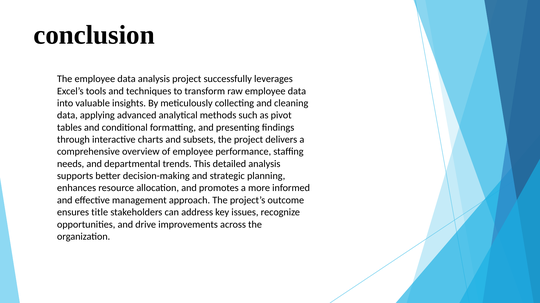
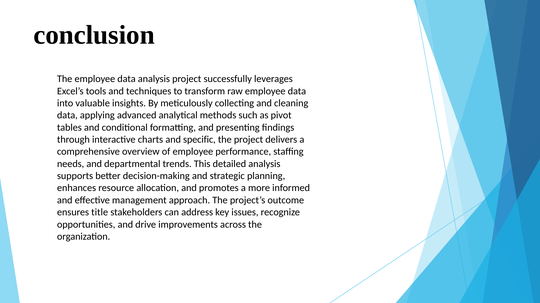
subsets: subsets -> specific
